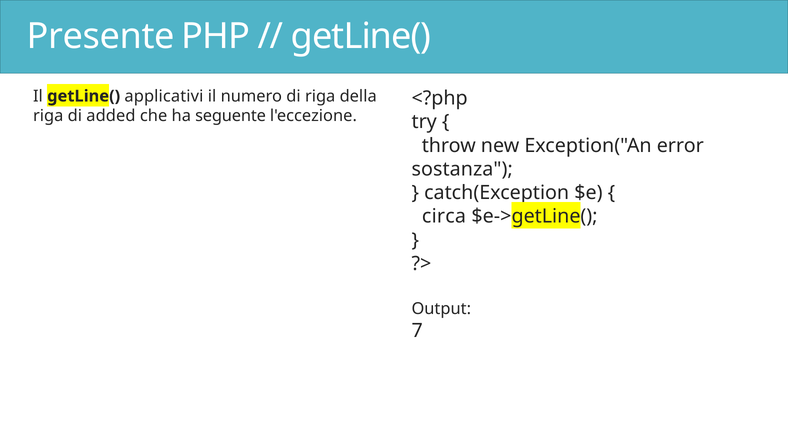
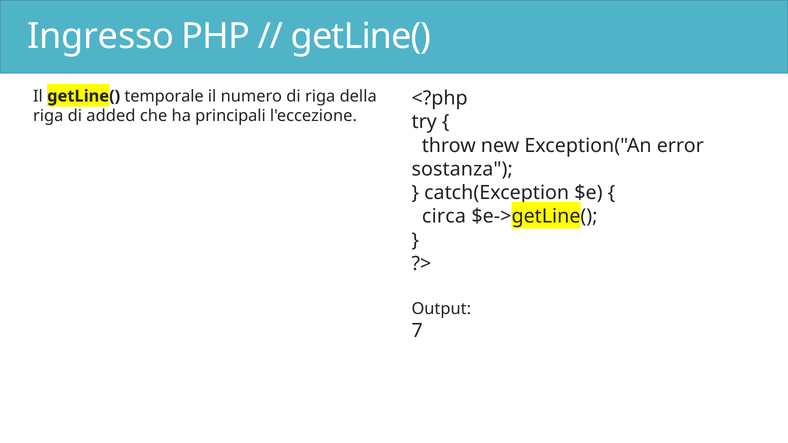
Presente: Presente -> Ingresso
applicativi: applicativi -> temporale
seguente: seguente -> principali
